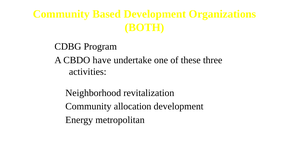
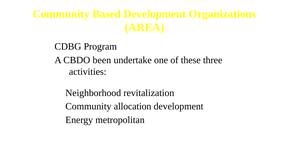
BOTH: BOTH -> AREA
have: have -> been
